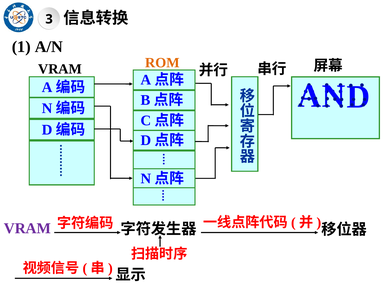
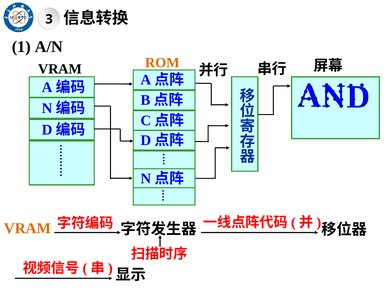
VRAM at (27, 228) colour: purple -> orange
